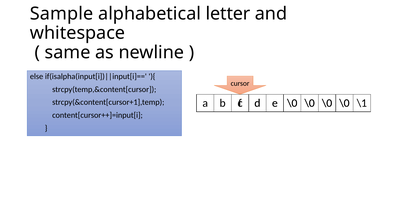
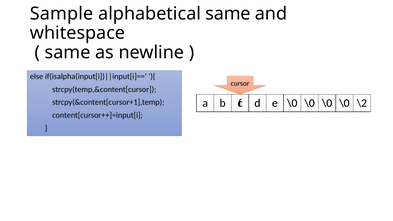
alphabetical letter: letter -> same
\1: \1 -> \2
